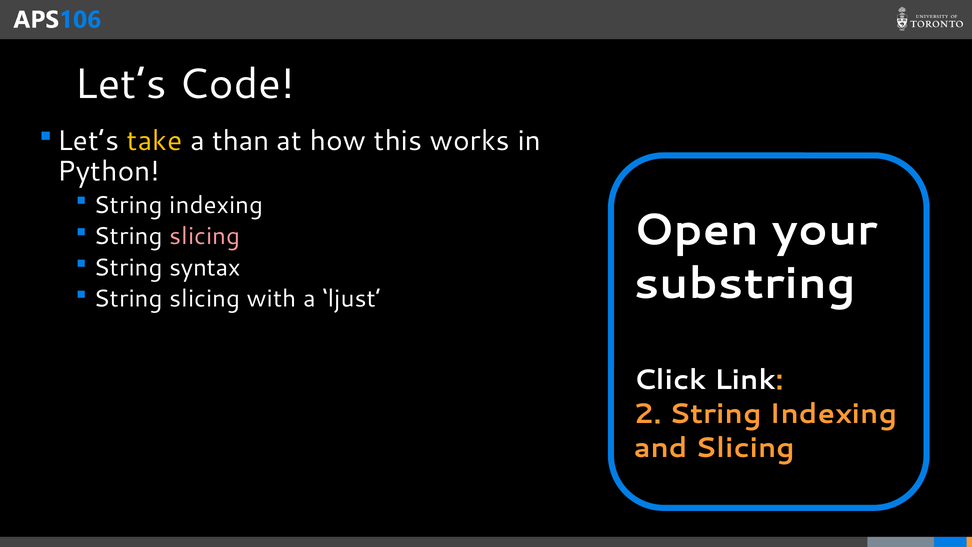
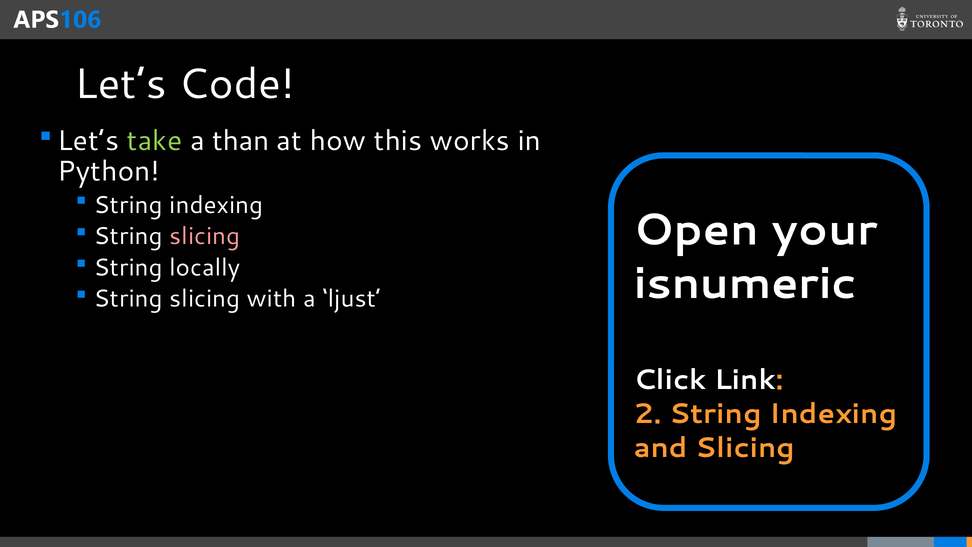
take colour: yellow -> light green
syntax: syntax -> locally
substring: substring -> isnumeric
